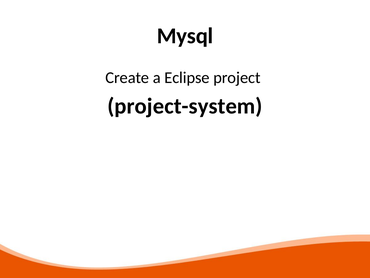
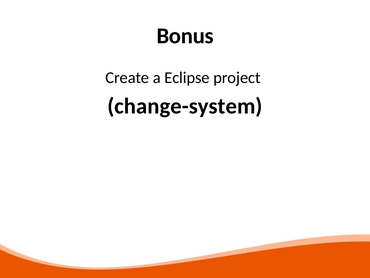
Mysql: Mysql -> Bonus
project-system: project-system -> change-system
